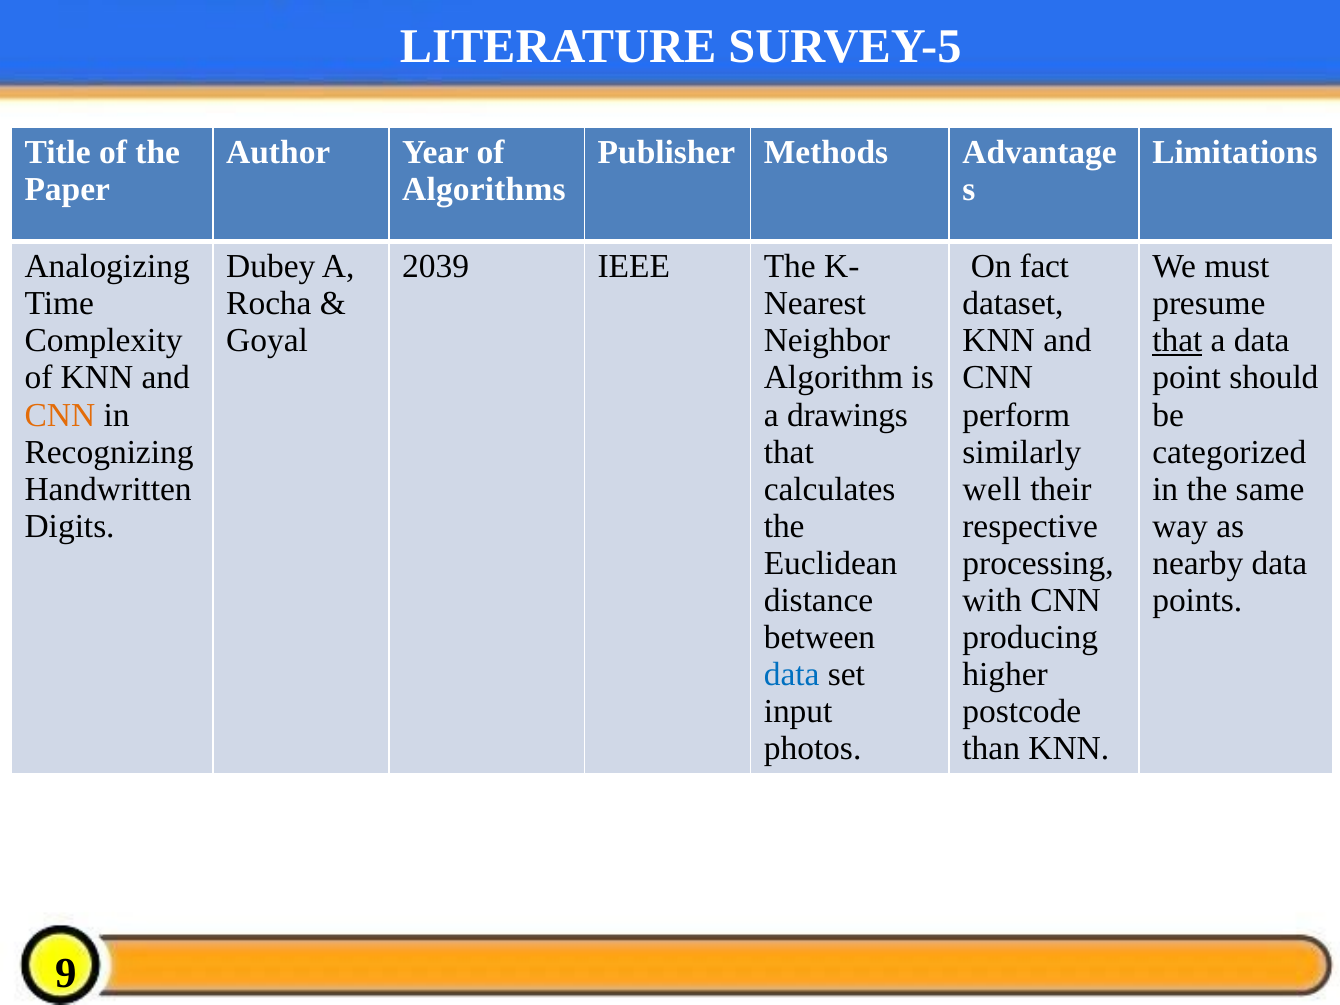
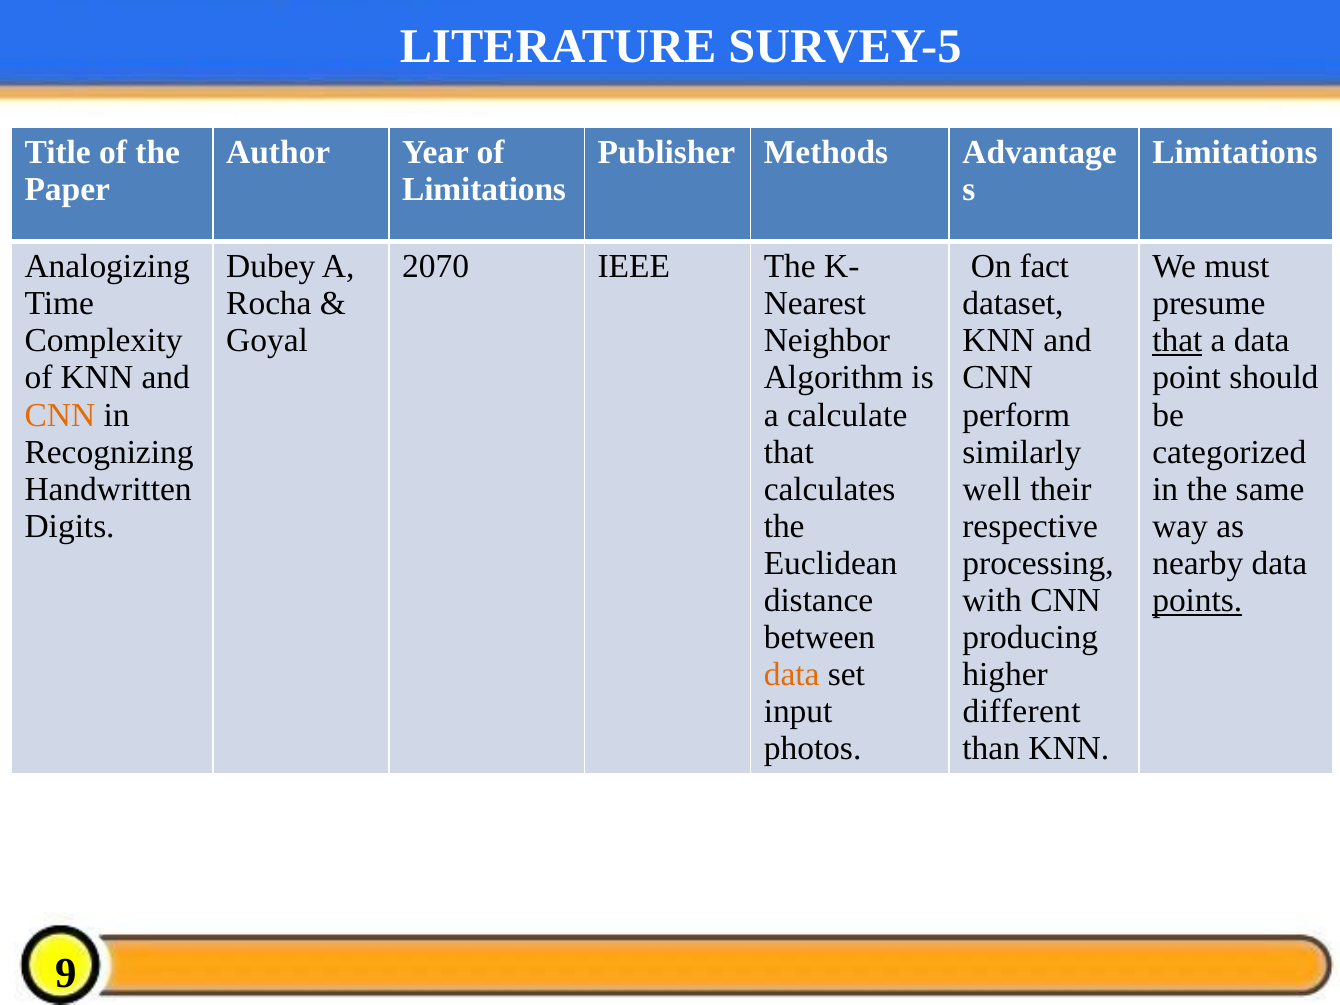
Algorithms at (484, 190): Algorithms -> Limitations
2039: 2039 -> 2070
drawings: drawings -> calculate
points underline: none -> present
data at (792, 675) colour: blue -> orange
postcode: postcode -> different
